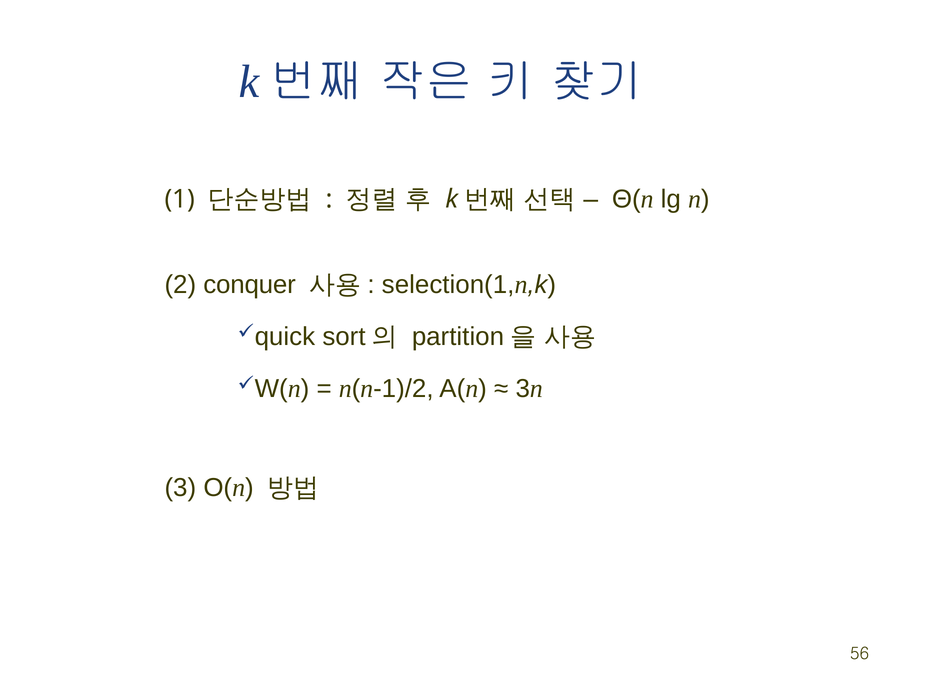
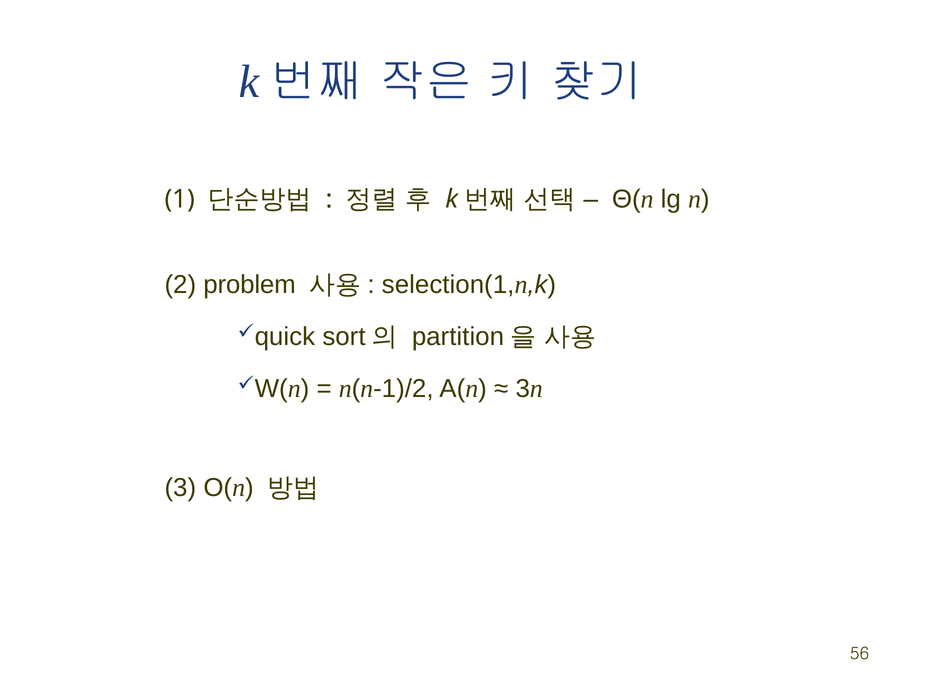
conquer: conquer -> problem
